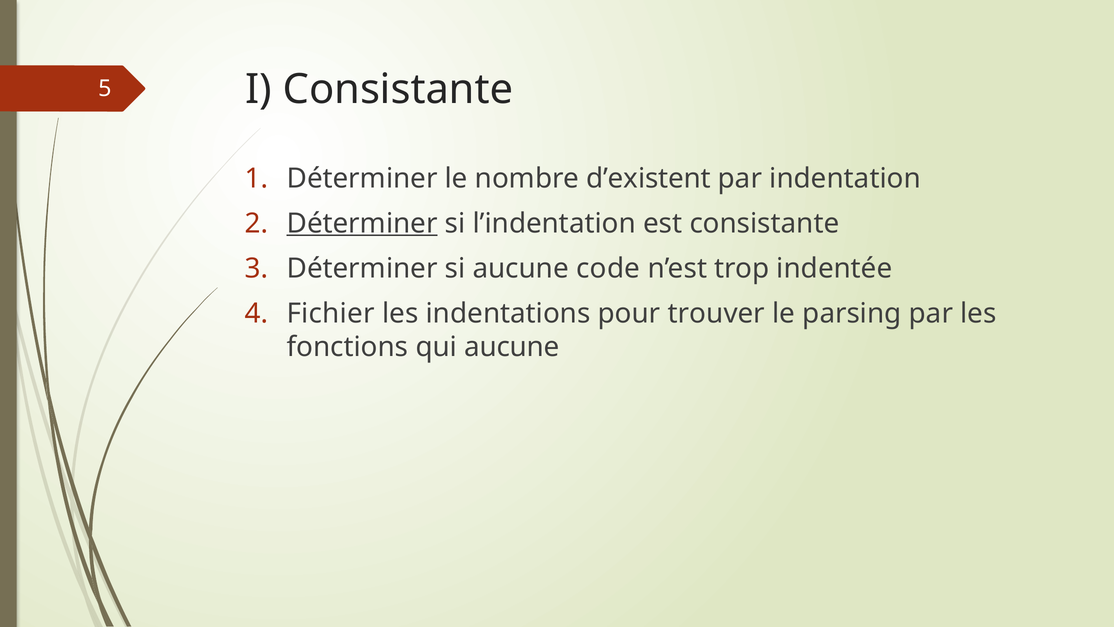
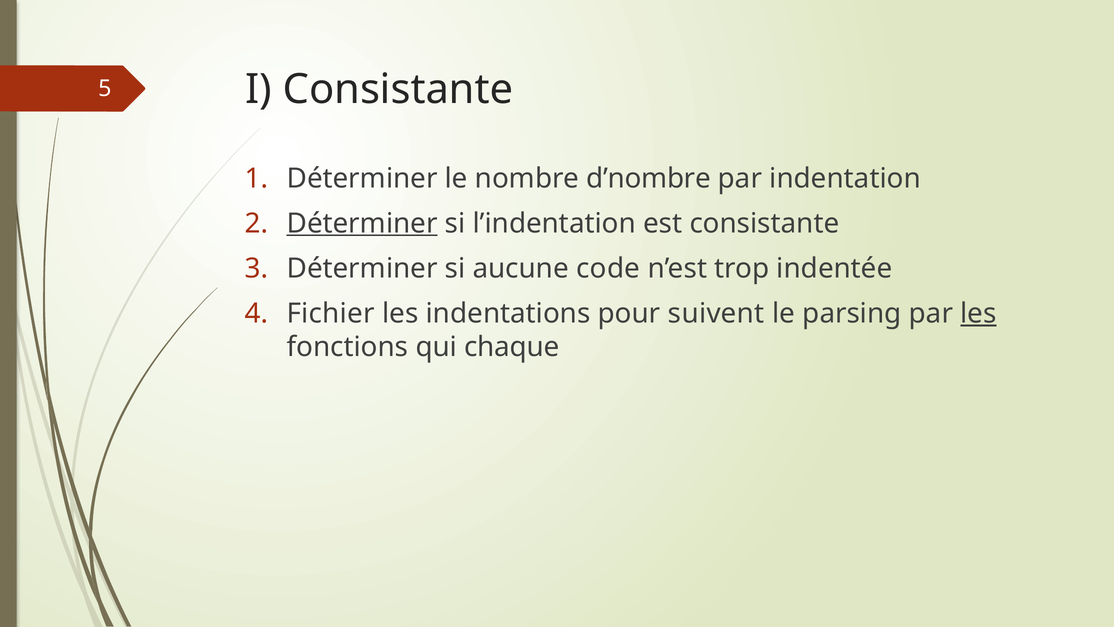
d’existent: d’existent -> d’nombre
trouver: trouver -> suivent
les at (978, 313) underline: none -> present
qui aucune: aucune -> chaque
